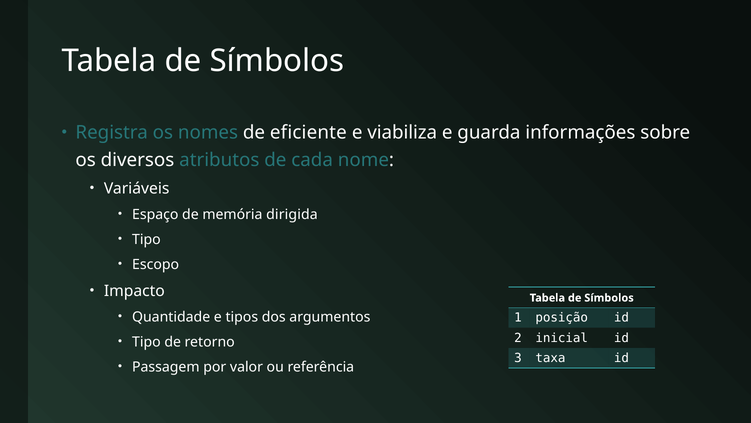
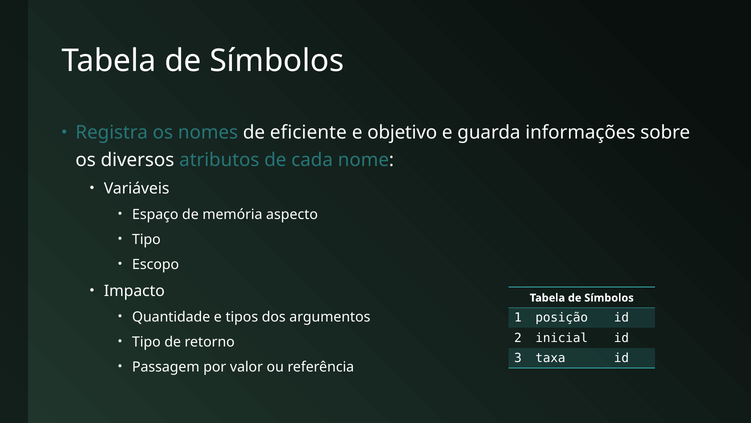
viabiliza: viabiliza -> objetivo
dirigida: dirigida -> aspecto
